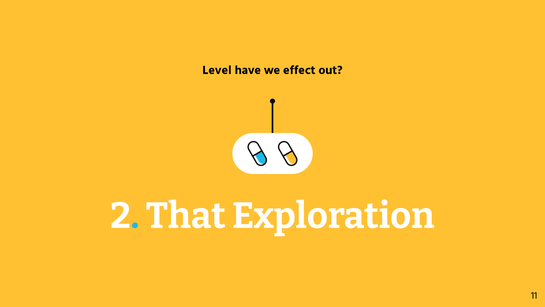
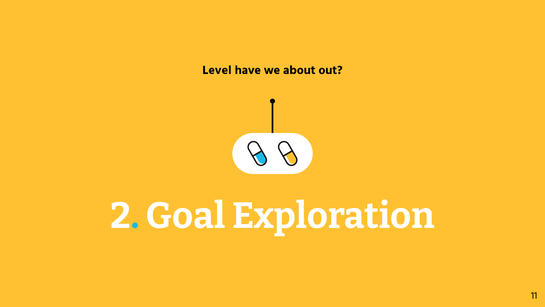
effect: effect -> about
That: That -> Goal
